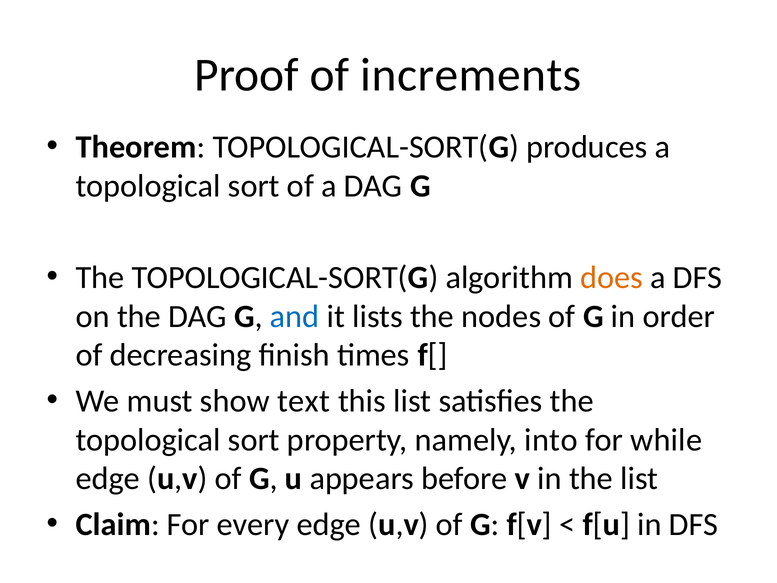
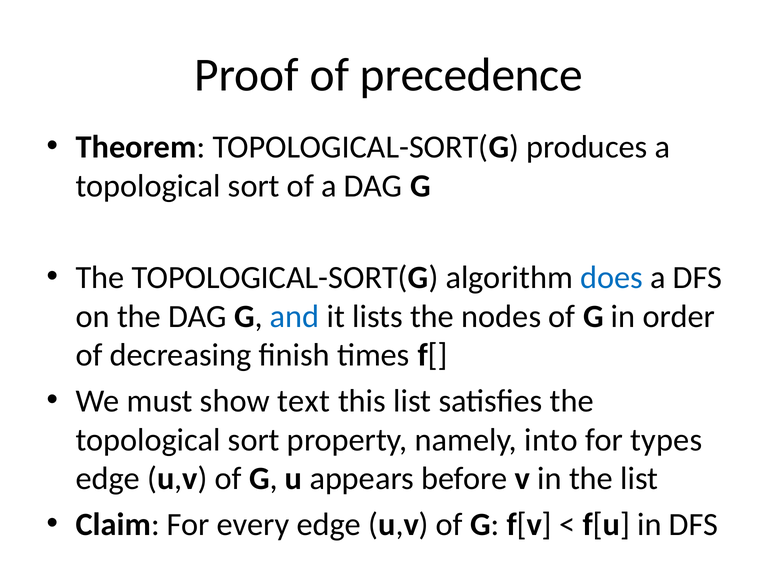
increments: increments -> precedence
does colour: orange -> blue
while: while -> types
